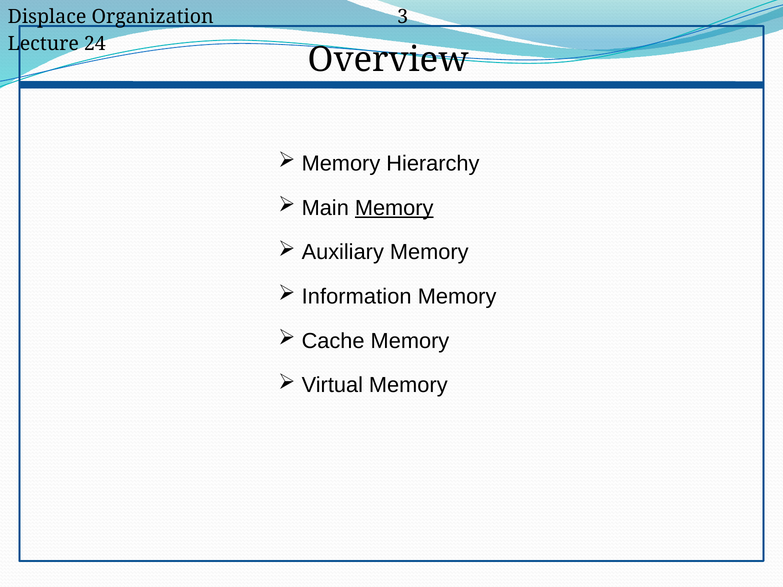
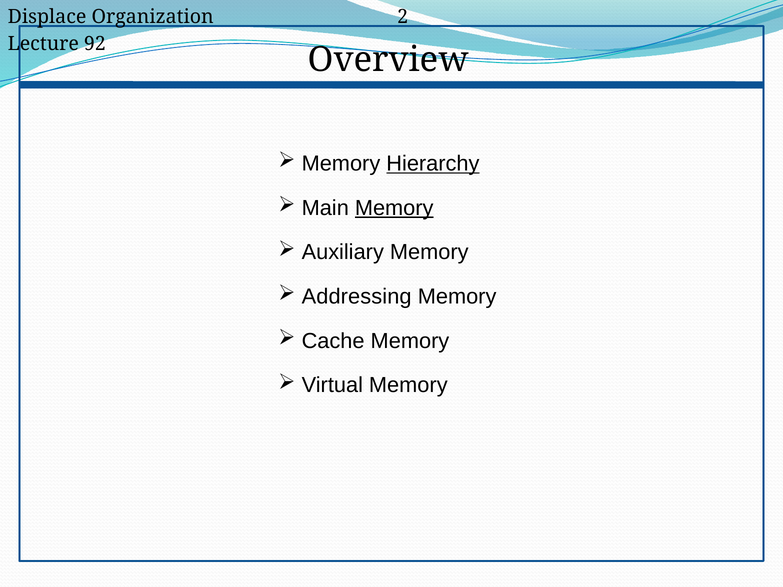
3: 3 -> 2
24: 24 -> 92
Hierarchy underline: none -> present
Information: Information -> Addressing
